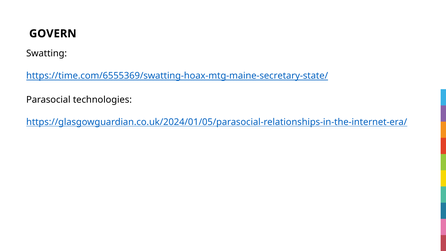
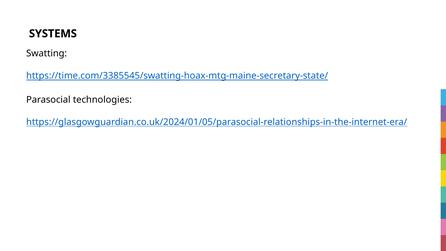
GOVERN: GOVERN -> SYSTEMS
https://time.com/6555369/swatting-hoax-mtg-maine-secretary-state/: https://time.com/6555369/swatting-hoax-mtg-maine-secretary-state/ -> https://time.com/3385545/swatting-hoax-mtg-maine-secretary-state/
